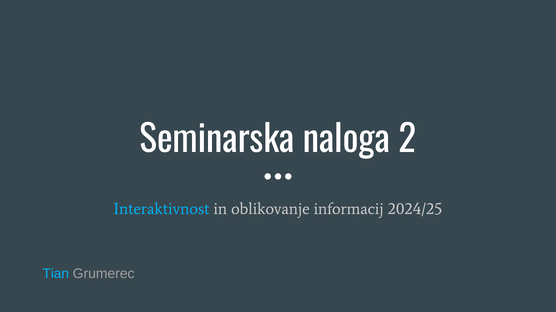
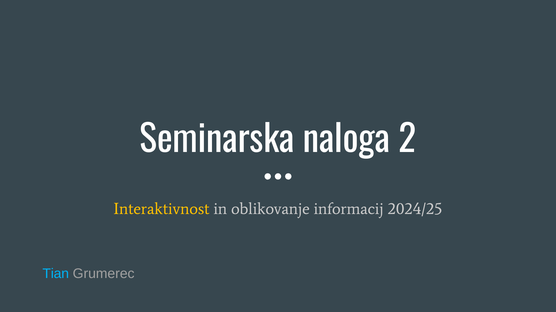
Interaktivnost colour: light blue -> yellow
